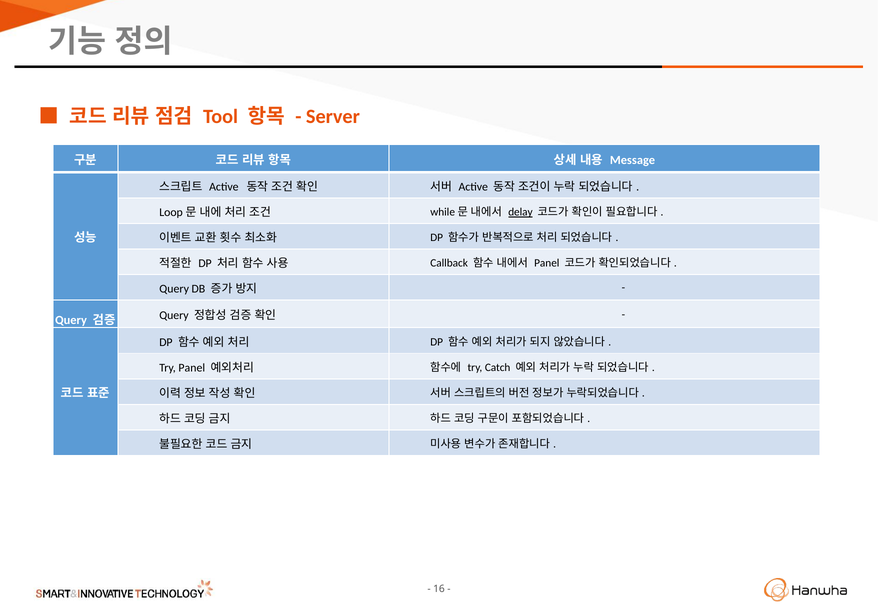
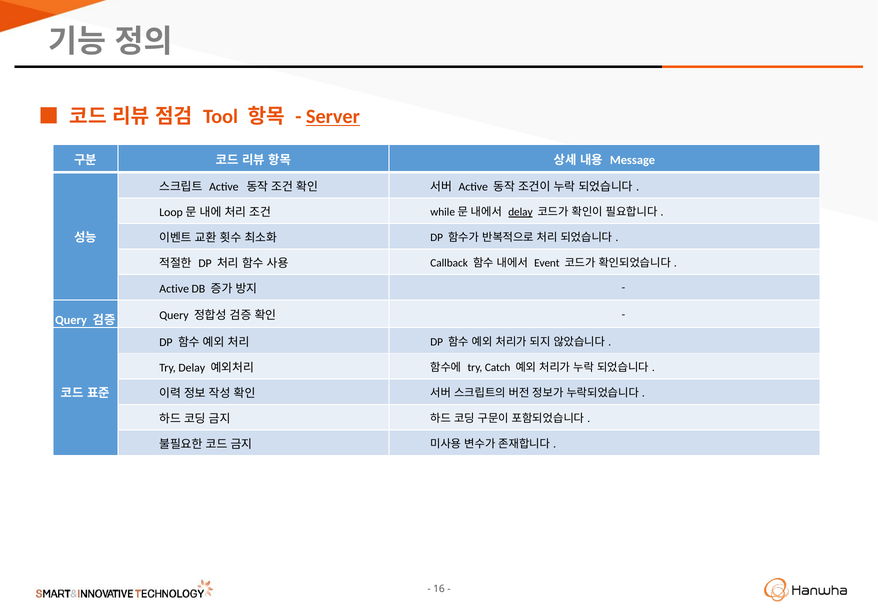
Server underline: none -> present
Panel at (547, 263): Panel -> Event
Query at (174, 289): Query -> Active
Try Panel: Panel -> Delay
